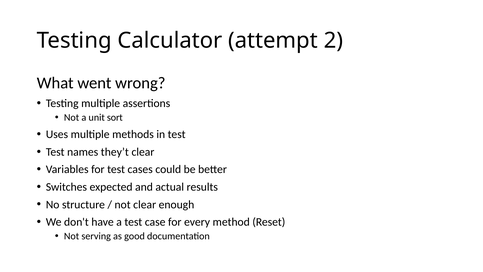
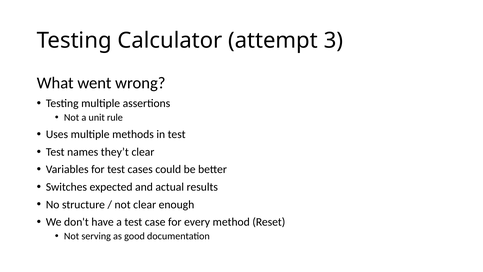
2: 2 -> 3
sort: sort -> rule
